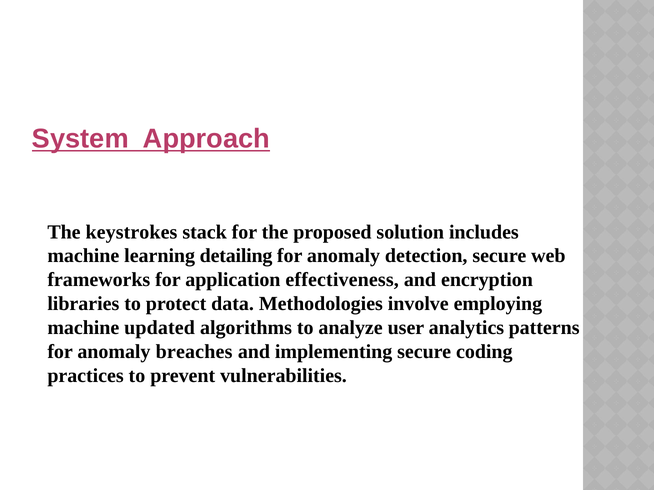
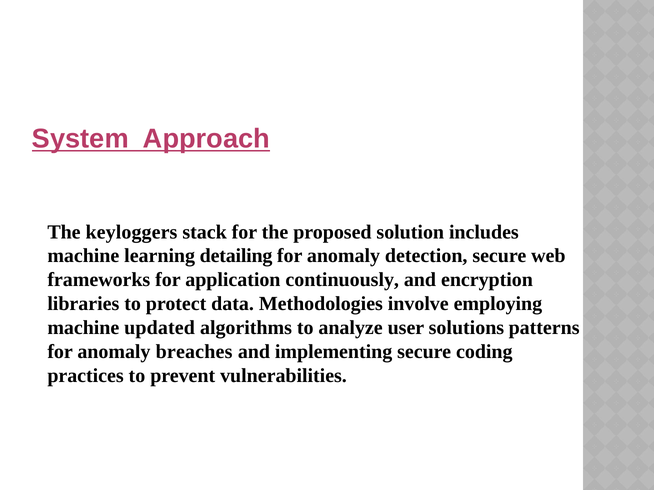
keystrokes: keystrokes -> keyloggers
effectiveness: effectiveness -> continuously
analytics: analytics -> solutions
